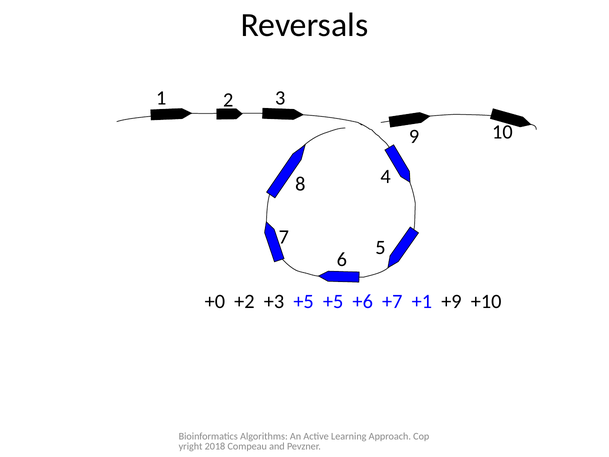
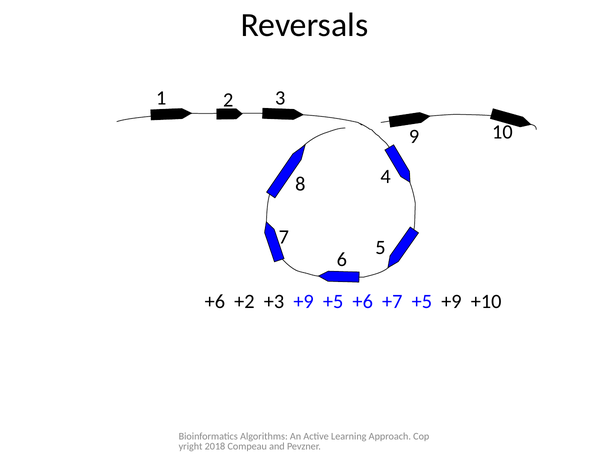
+0 at (215, 301): +0 -> +6
+3 +5: +5 -> +9
+7 +1: +1 -> +5
